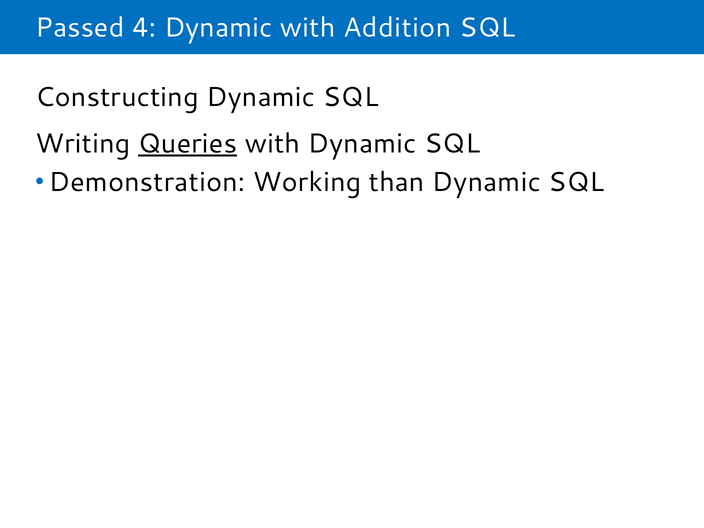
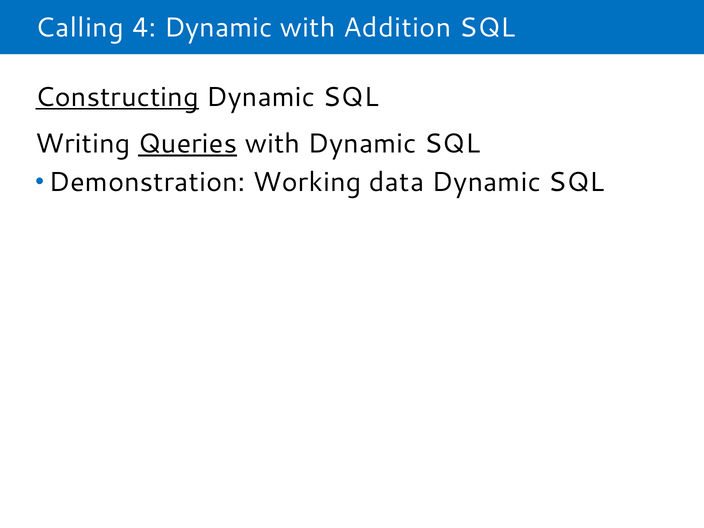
Passed: Passed -> Calling
Constructing underline: none -> present
than: than -> data
